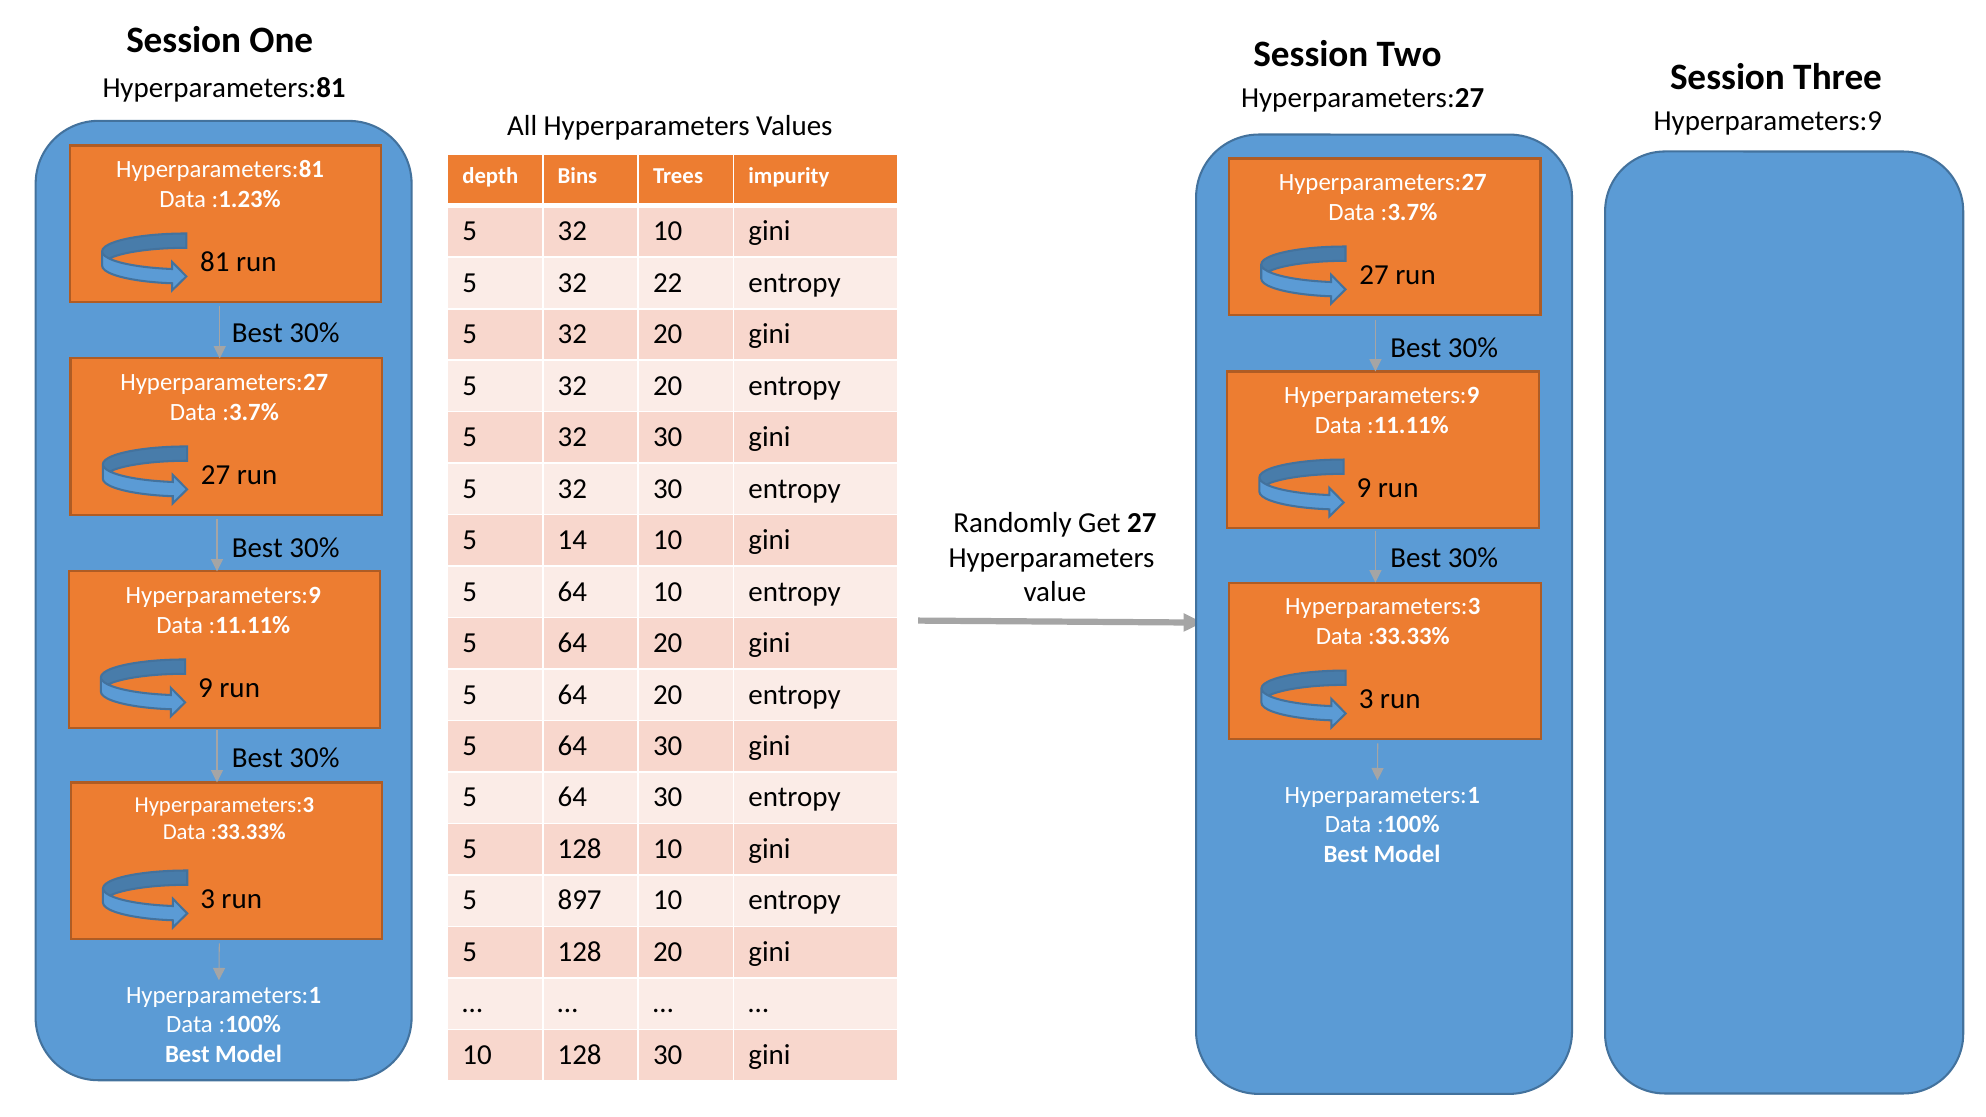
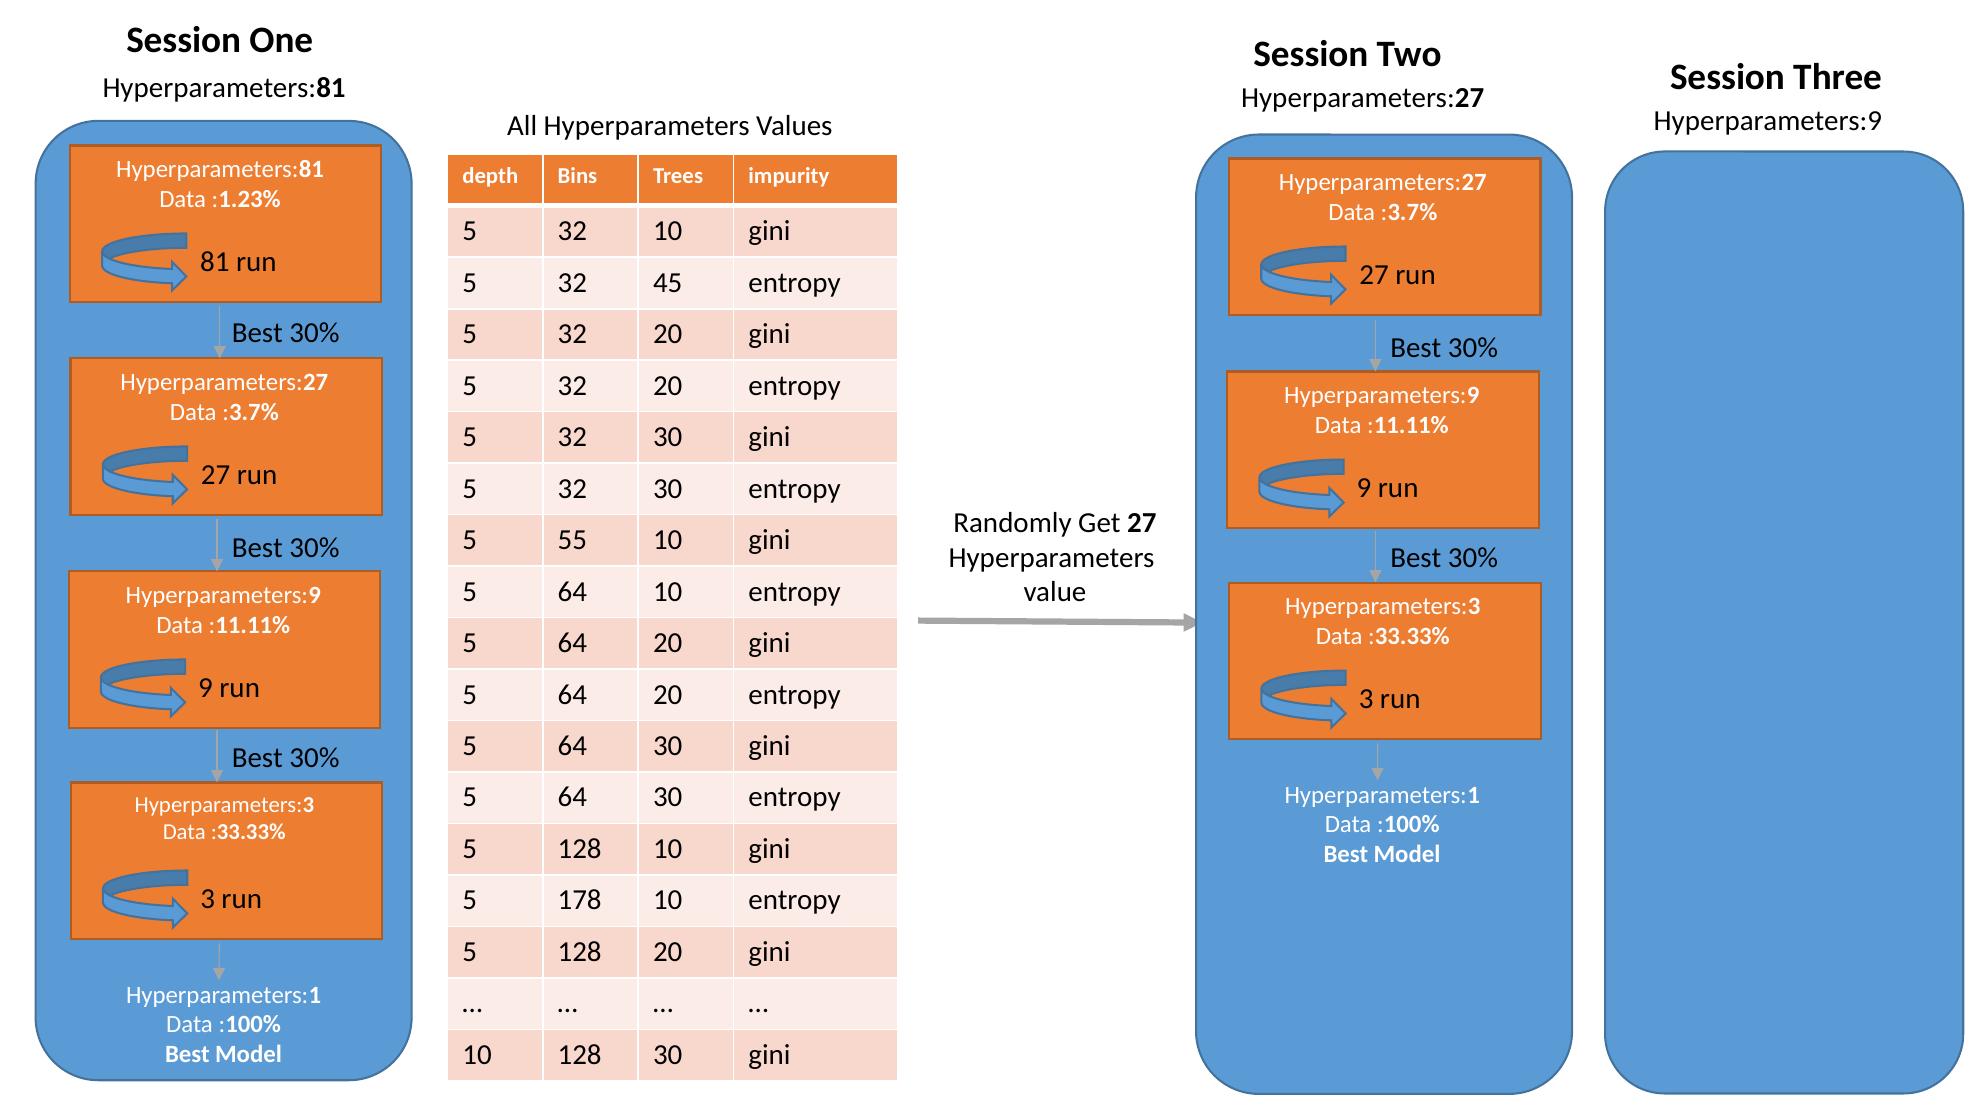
22: 22 -> 45
14: 14 -> 55
897: 897 -> 178
